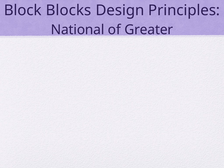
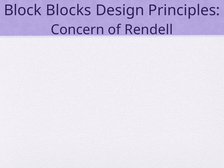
National: National -> Concern
Greater: Greater -> Rendell
